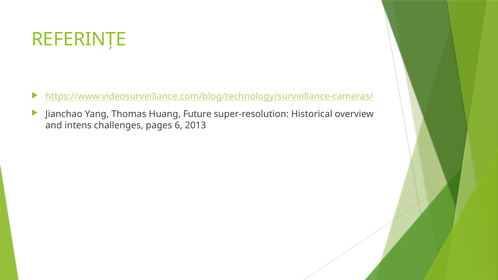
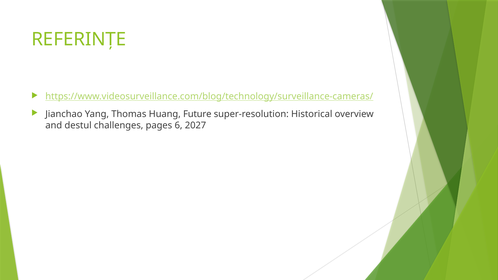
intens: intens -> destul
2013: 2013 -> 2027
